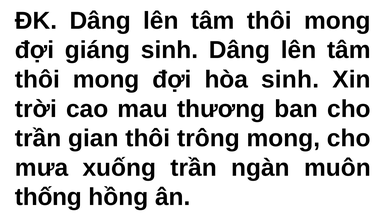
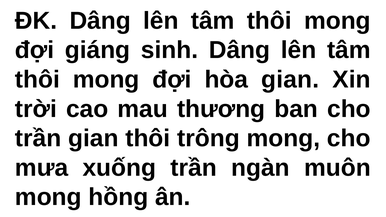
hòa sinh: sinh -> gian
thống at (48, 197): thống -> mong
